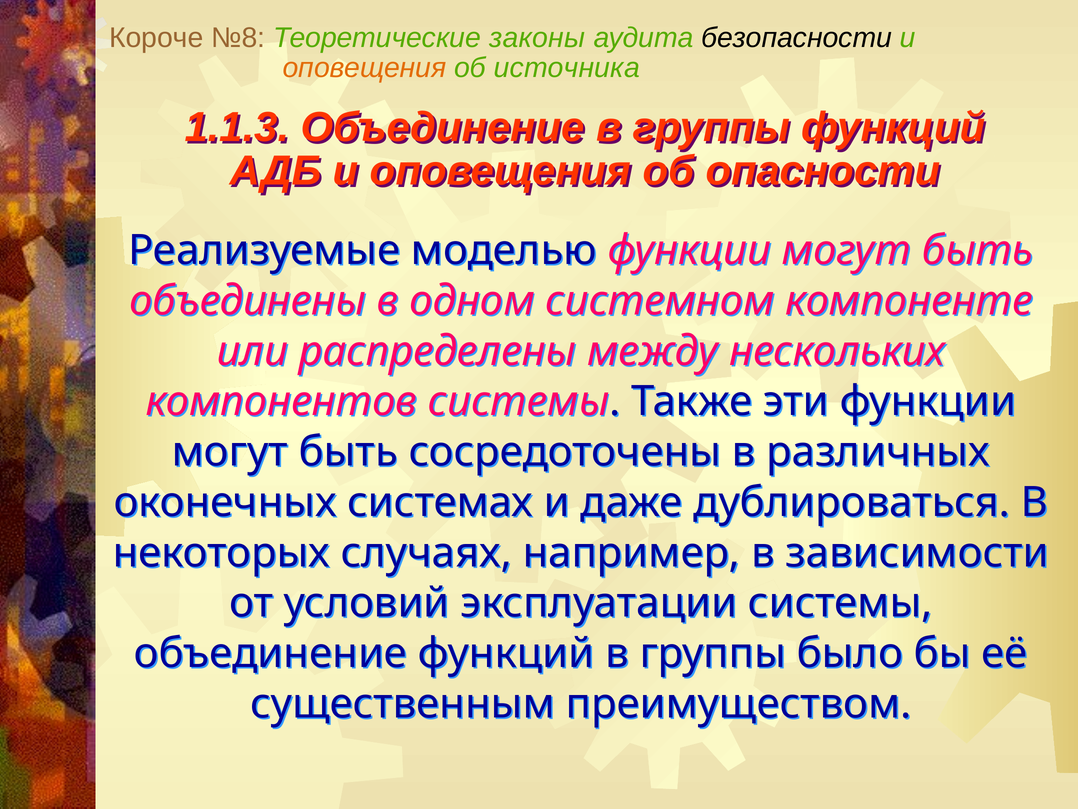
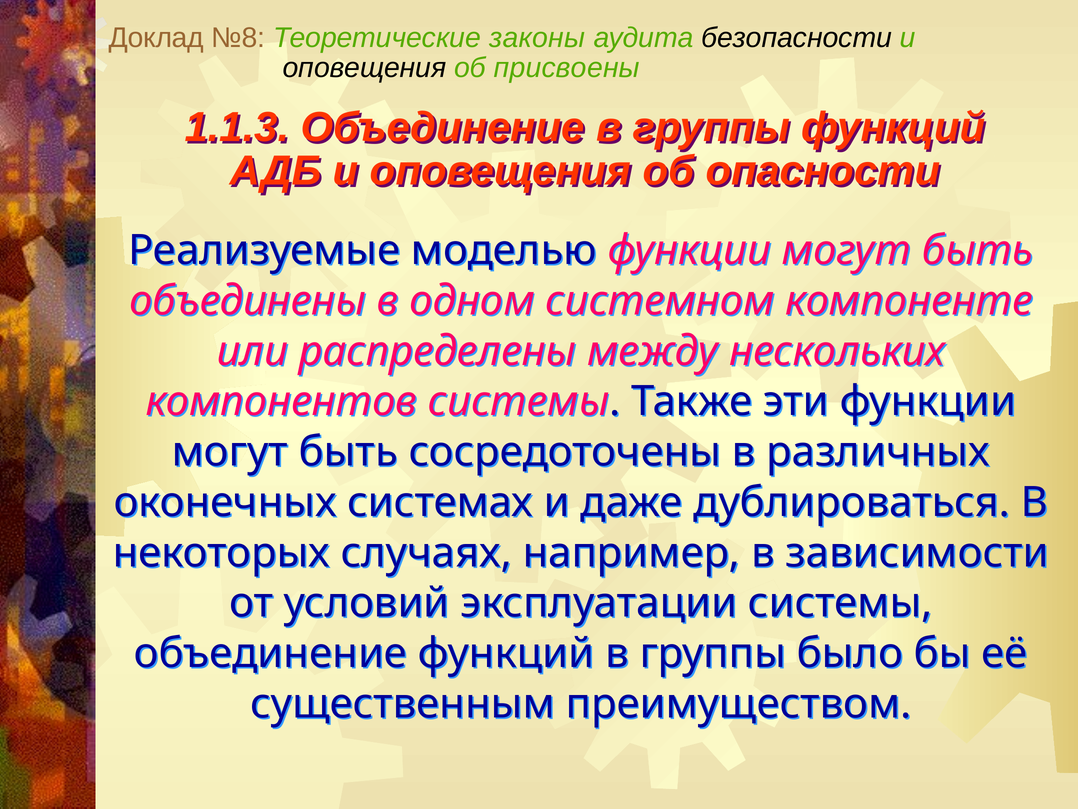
Короче: Короче -> Доклад
оповещения at (365, 68) colour: orange -> black
источника: источника -> присвоены
